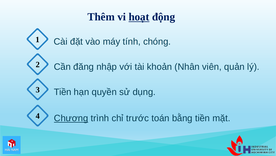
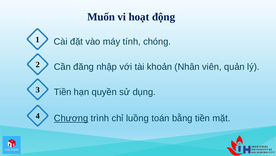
Thêm: Thêm -> Muốn
hoạt underline: present -> none
trước: trước -> luồng
